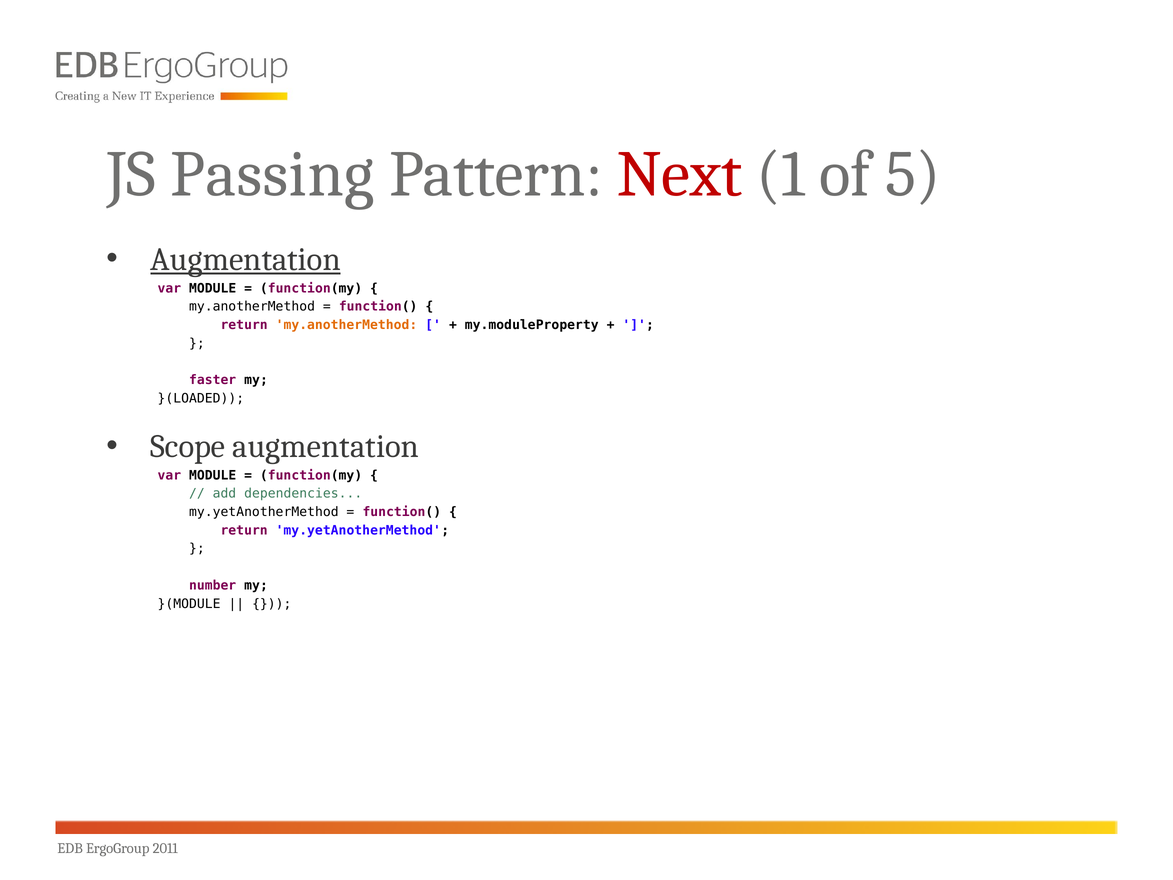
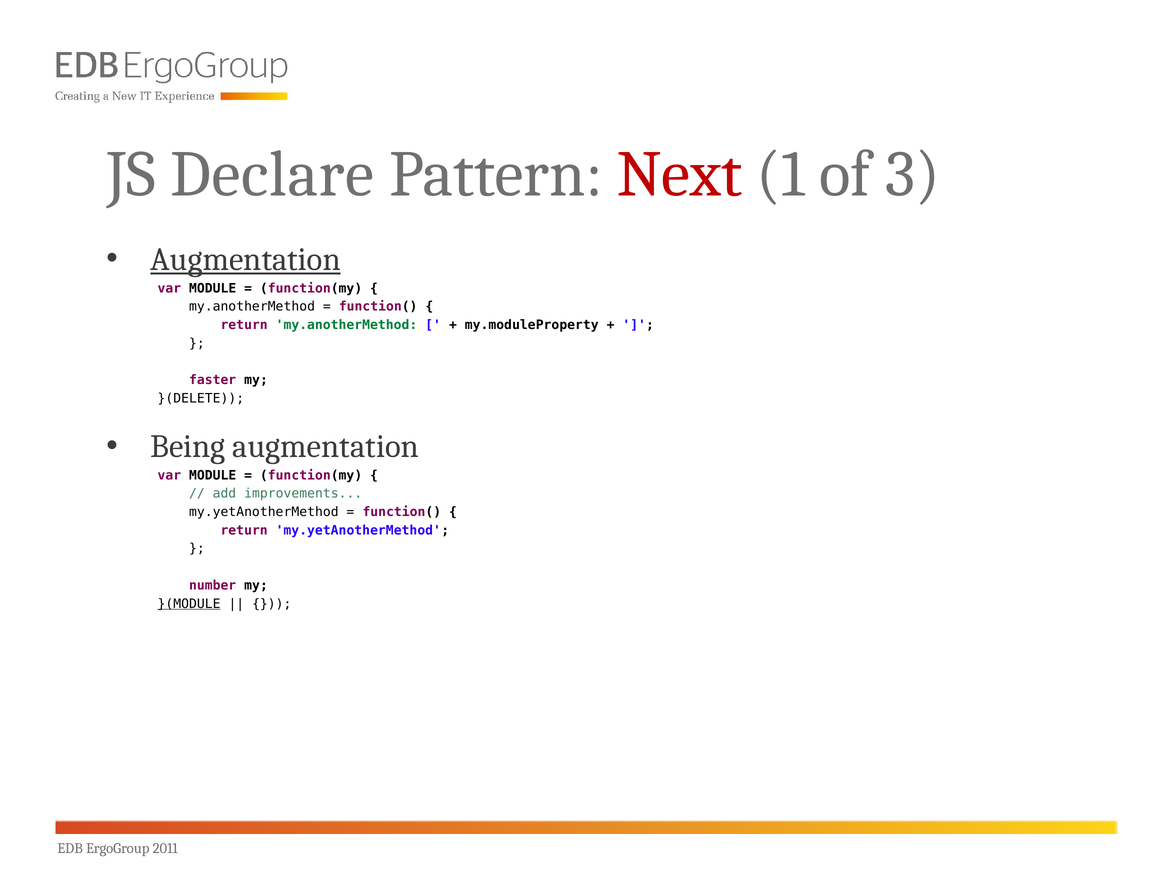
Passing: Passing -> Declare
5: 5 -> 3
my.anotherMethod at (346, 325) colour: orange -> green
}(LOADED: }(LOADED -> }(DELETE
Scope: Scope -> Being
dependencies: dependencies -> improvements
}(MODULE underline: none -> present
